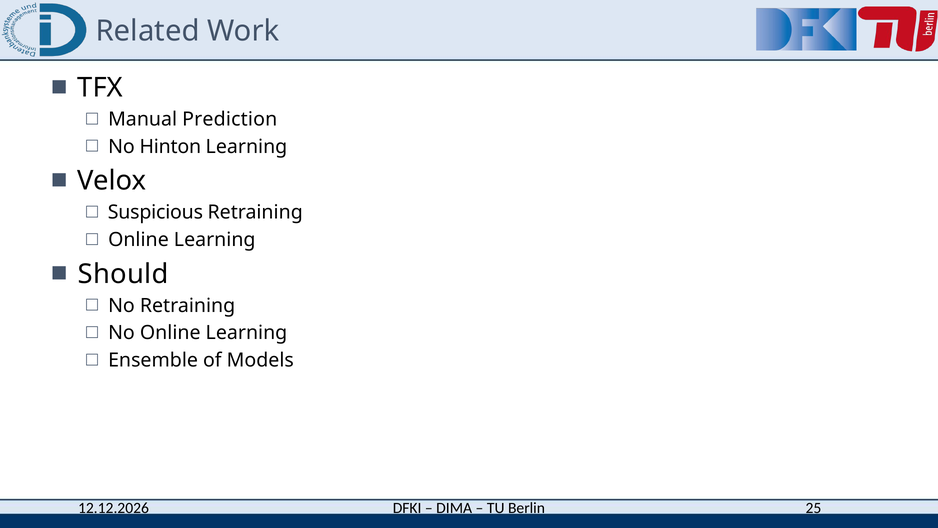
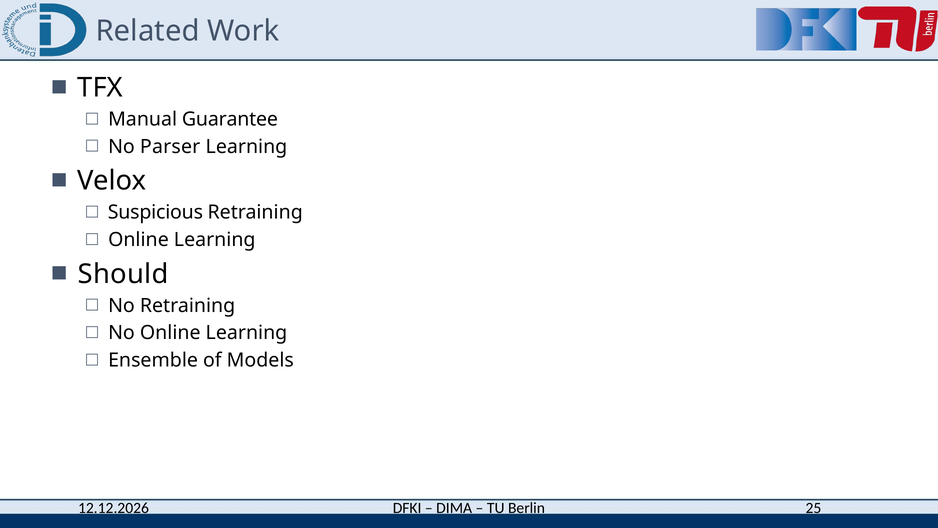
Prediction: Prediction -> Guarantee
Hinton: Hinton -> Parser
